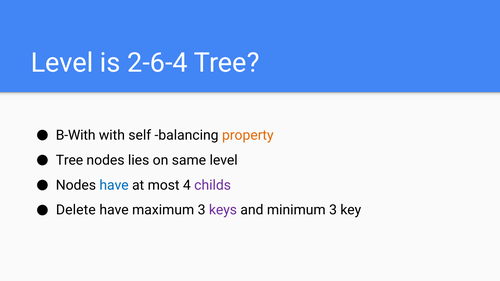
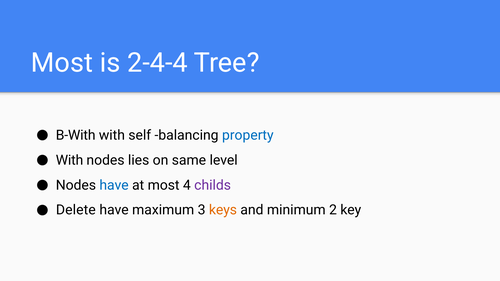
Level at (62, 63): Level -> Most
2-6-4: 2-6-4 -> 2-4-4
property colour: orange -> blue
Tree at (69, 160): Tree -> With
keys colour: purple -> orange
minimum 3: 3 -> 2
